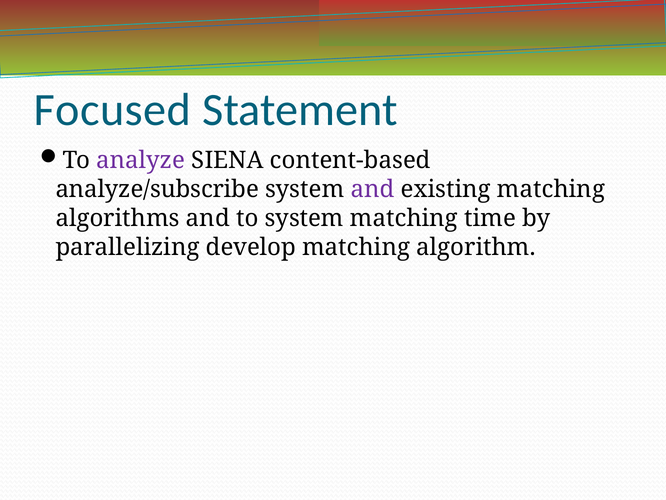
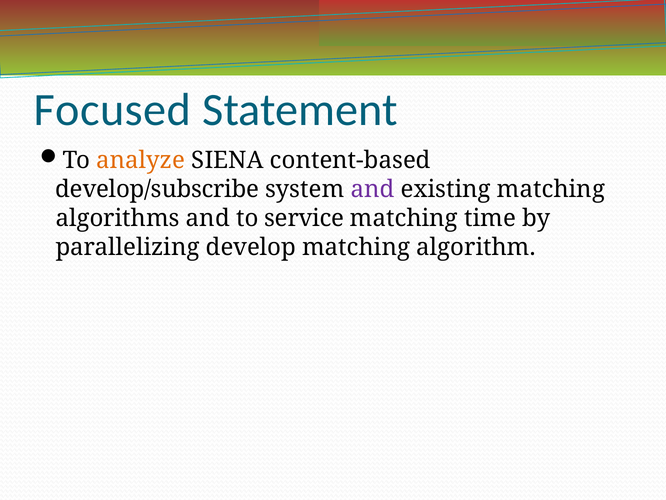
analyze colour: purple -> orange
analyze/subscribe: analyze/subscribe -> develop/subscribe
to system: system -> service
